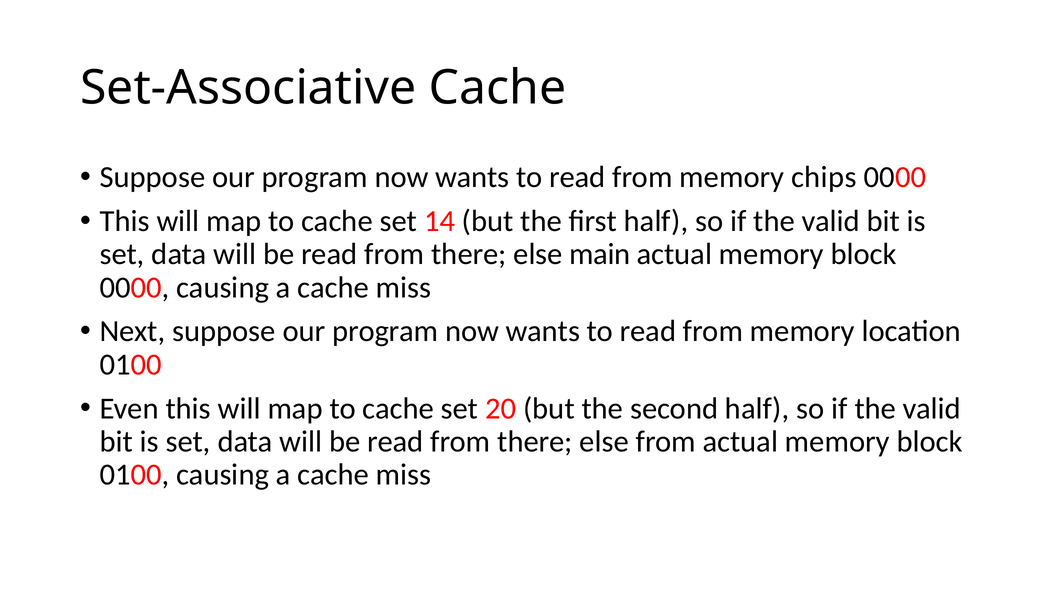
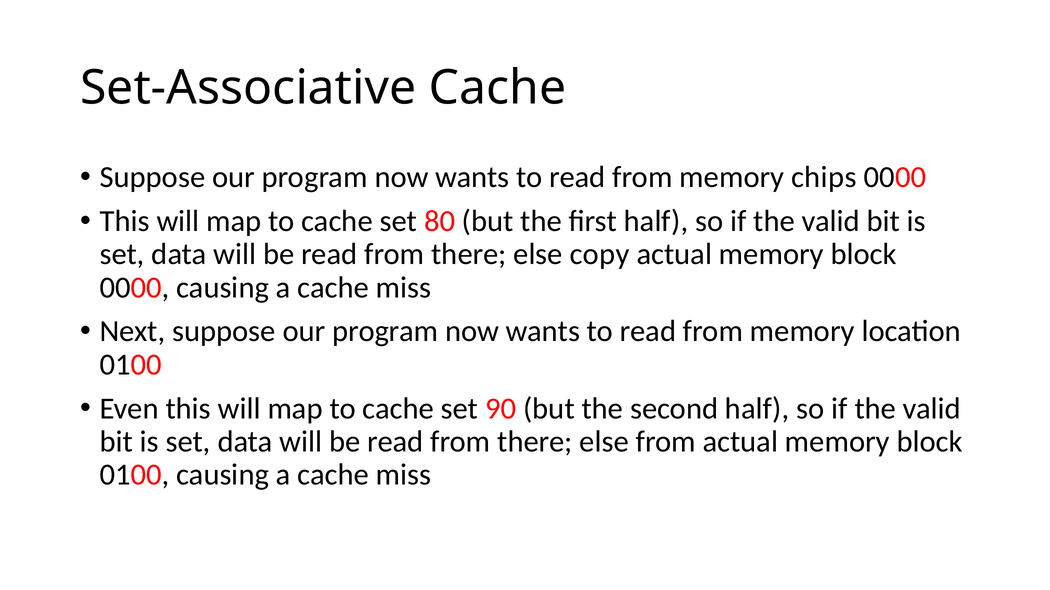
14: 14 -> 80
main: main -> copy
20: 20 -> 90
